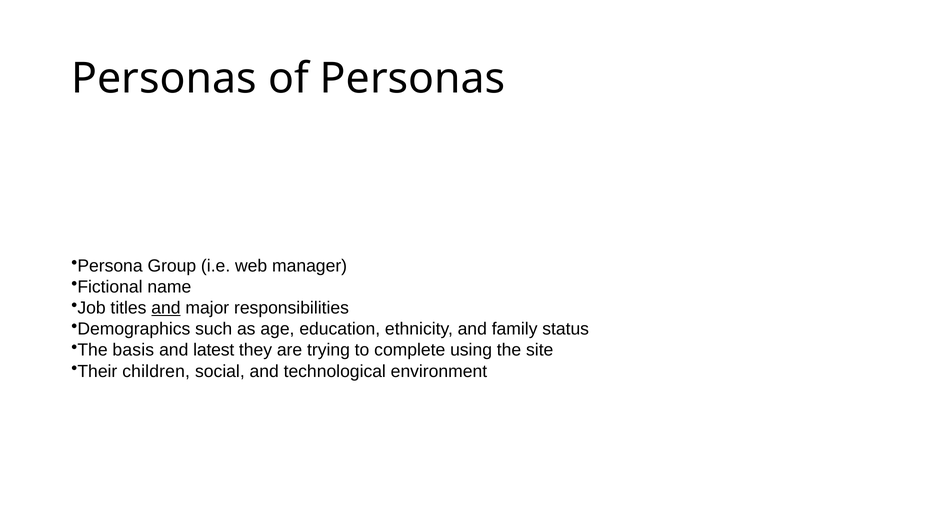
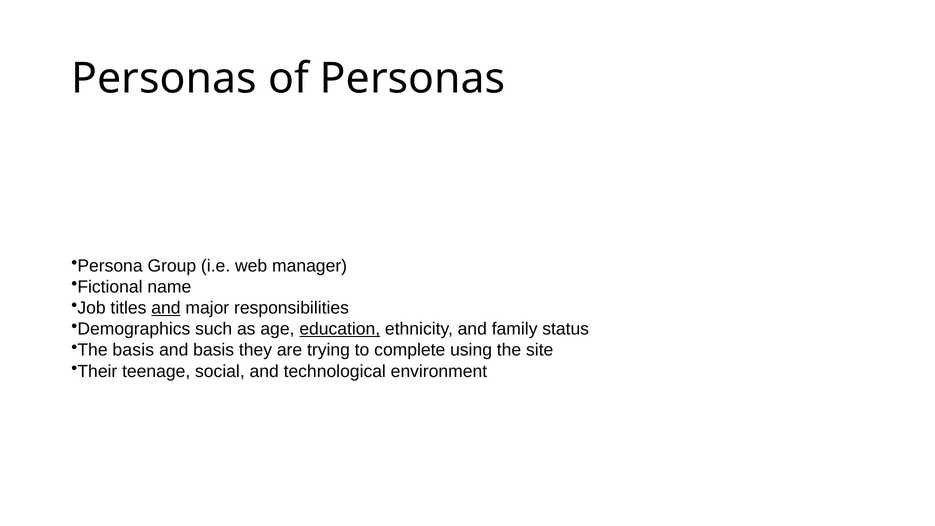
education underline: none -> present
and latest: latest -> basis
children: children -> teenage
